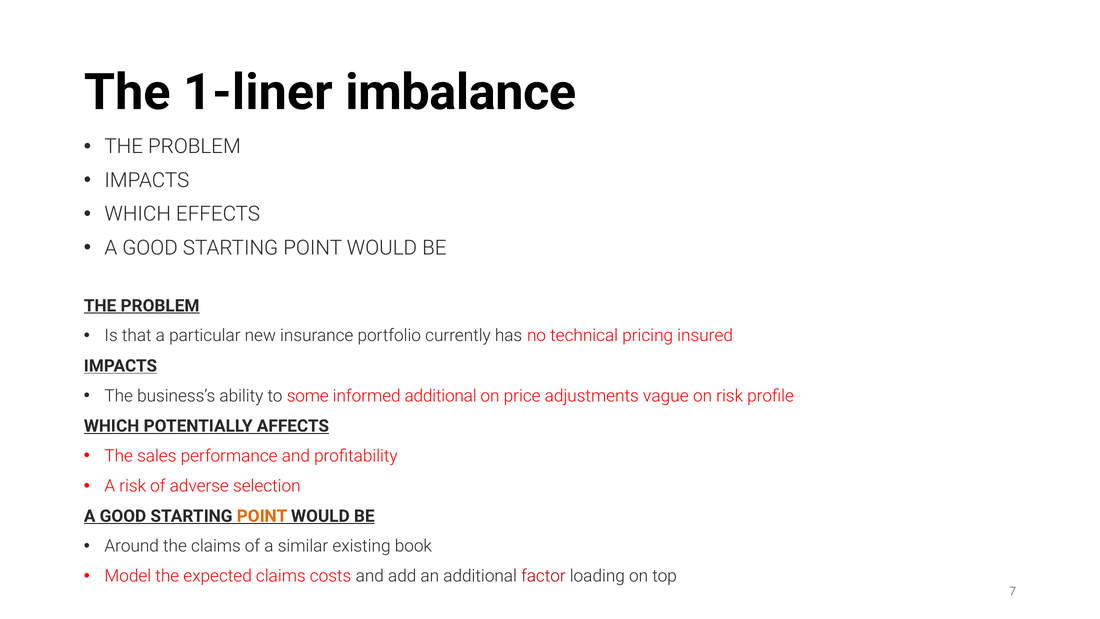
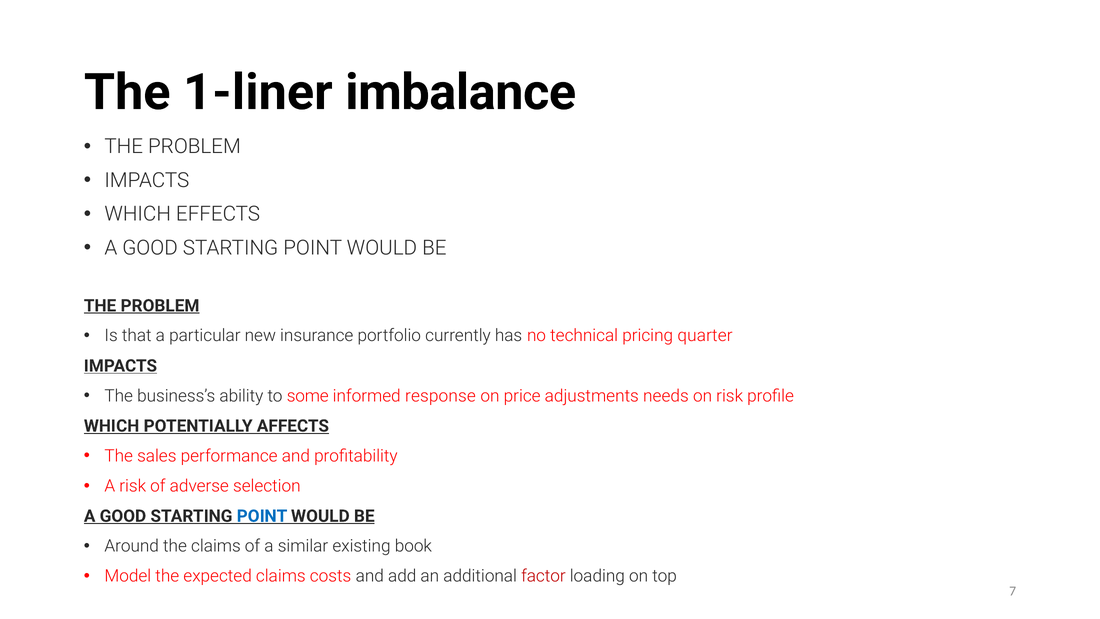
insured: insured -> quarter
informed additional: additional -> response
vague: vague -> needs
POINT at (262, 516) colour: orange -> blue
